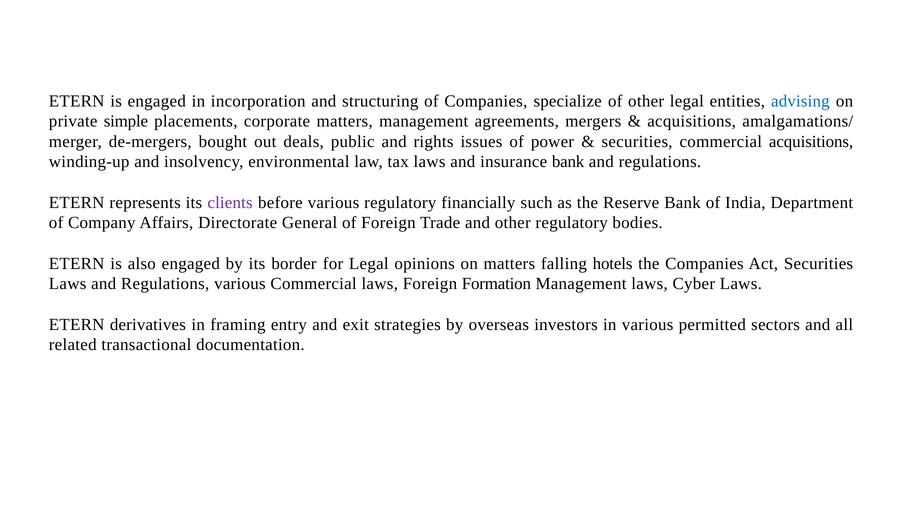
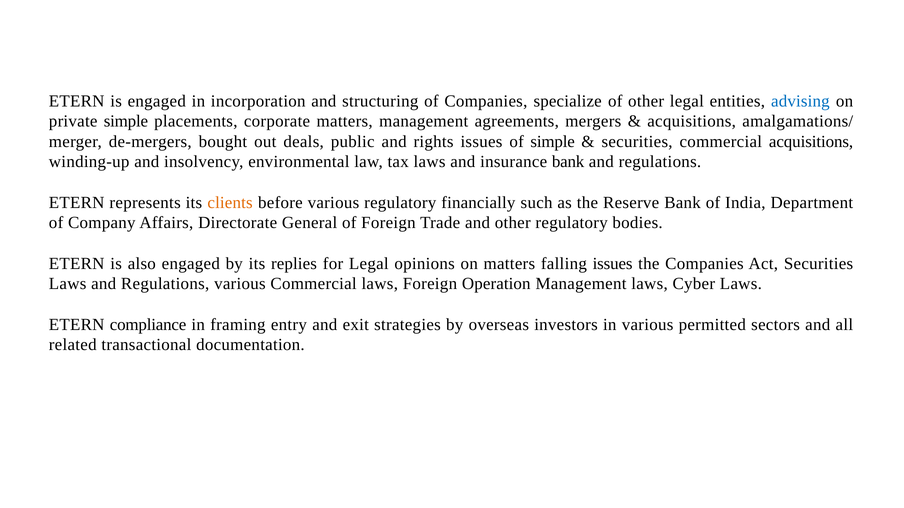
of power: power -> simple
clients colour: purple -> orange
border: border -> replies
falling hotels: hotels -> issues
Formation: Formation -> Operation
derivatives: derivatives -> compliance
